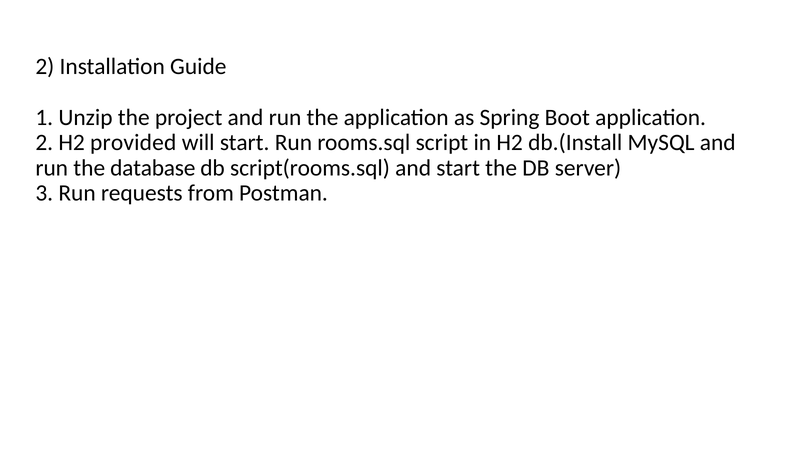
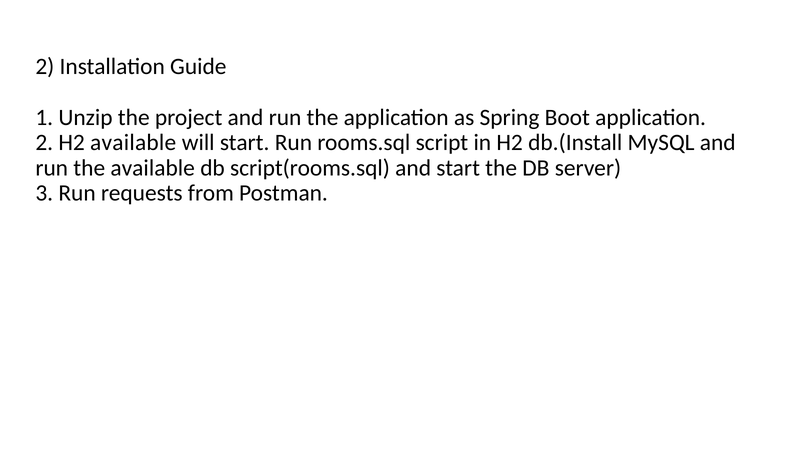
H2 provided: provided -> available
the database: database -> available
